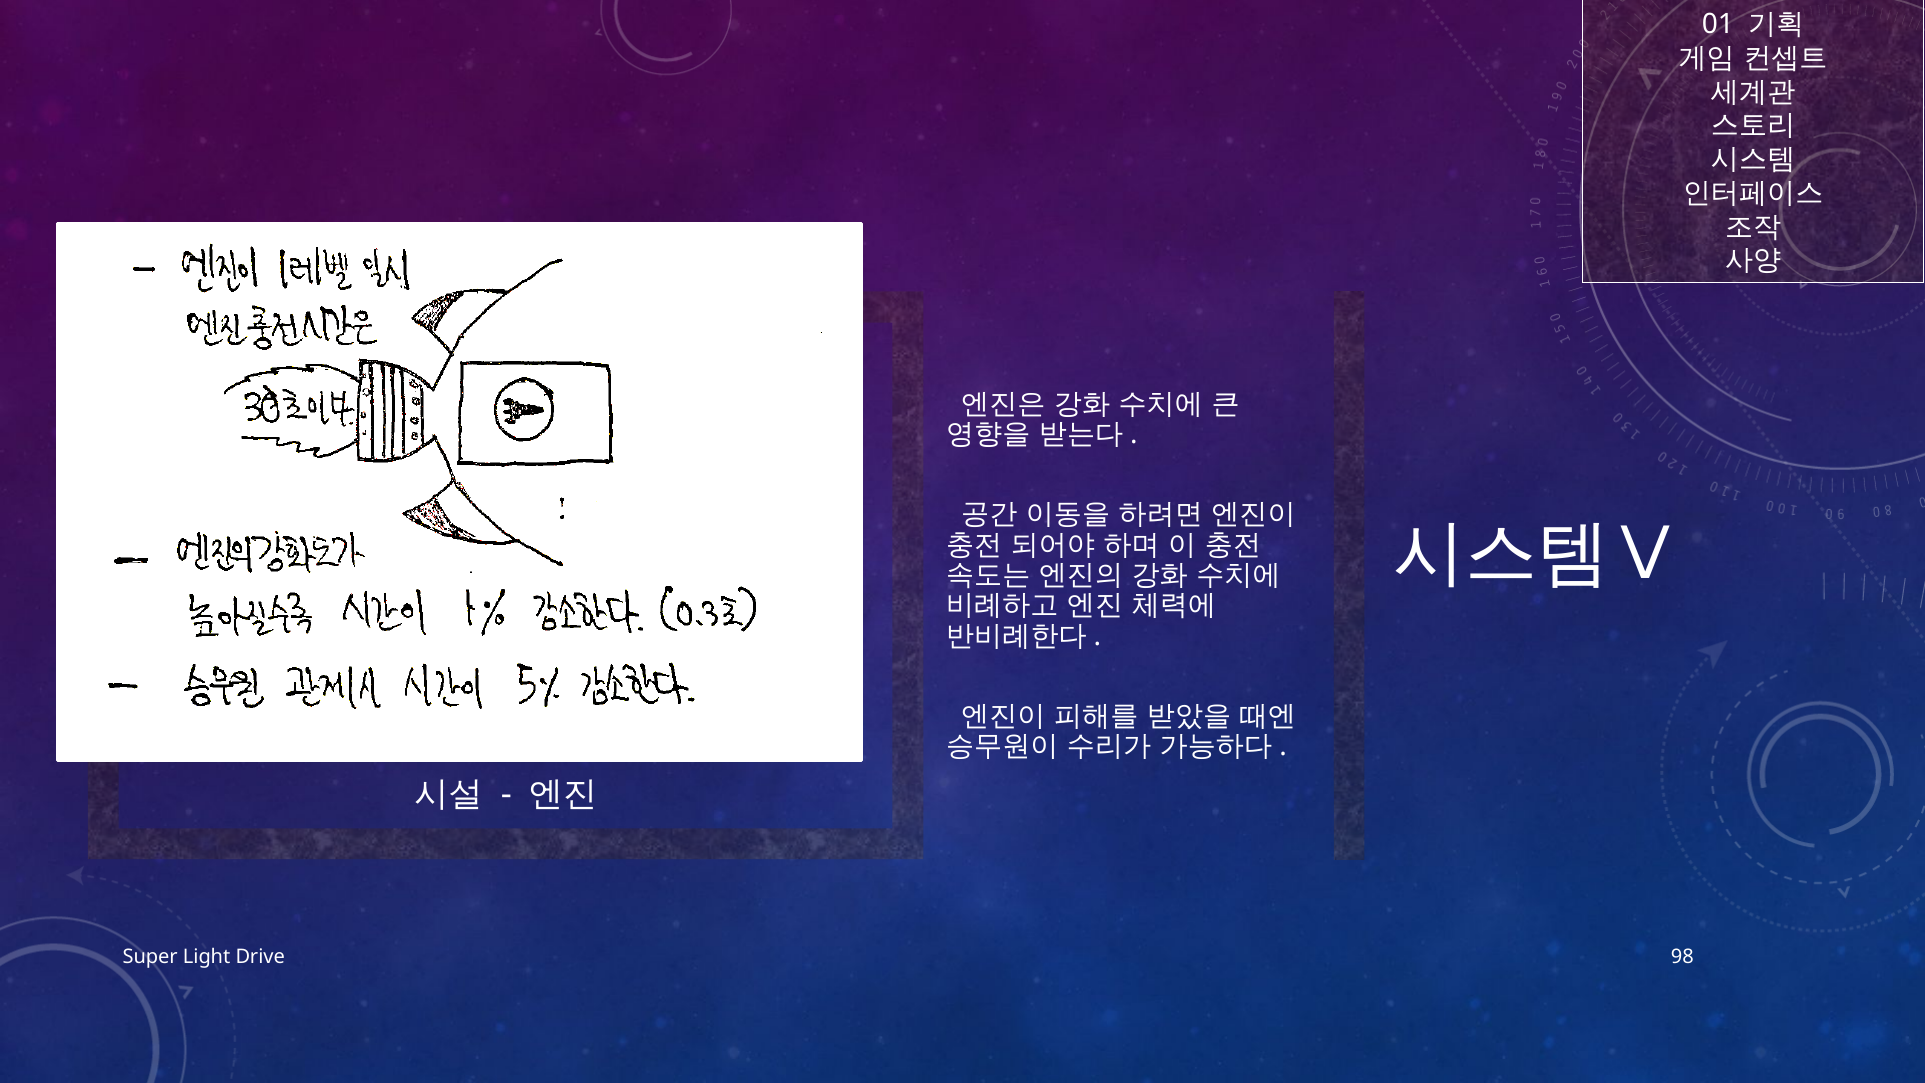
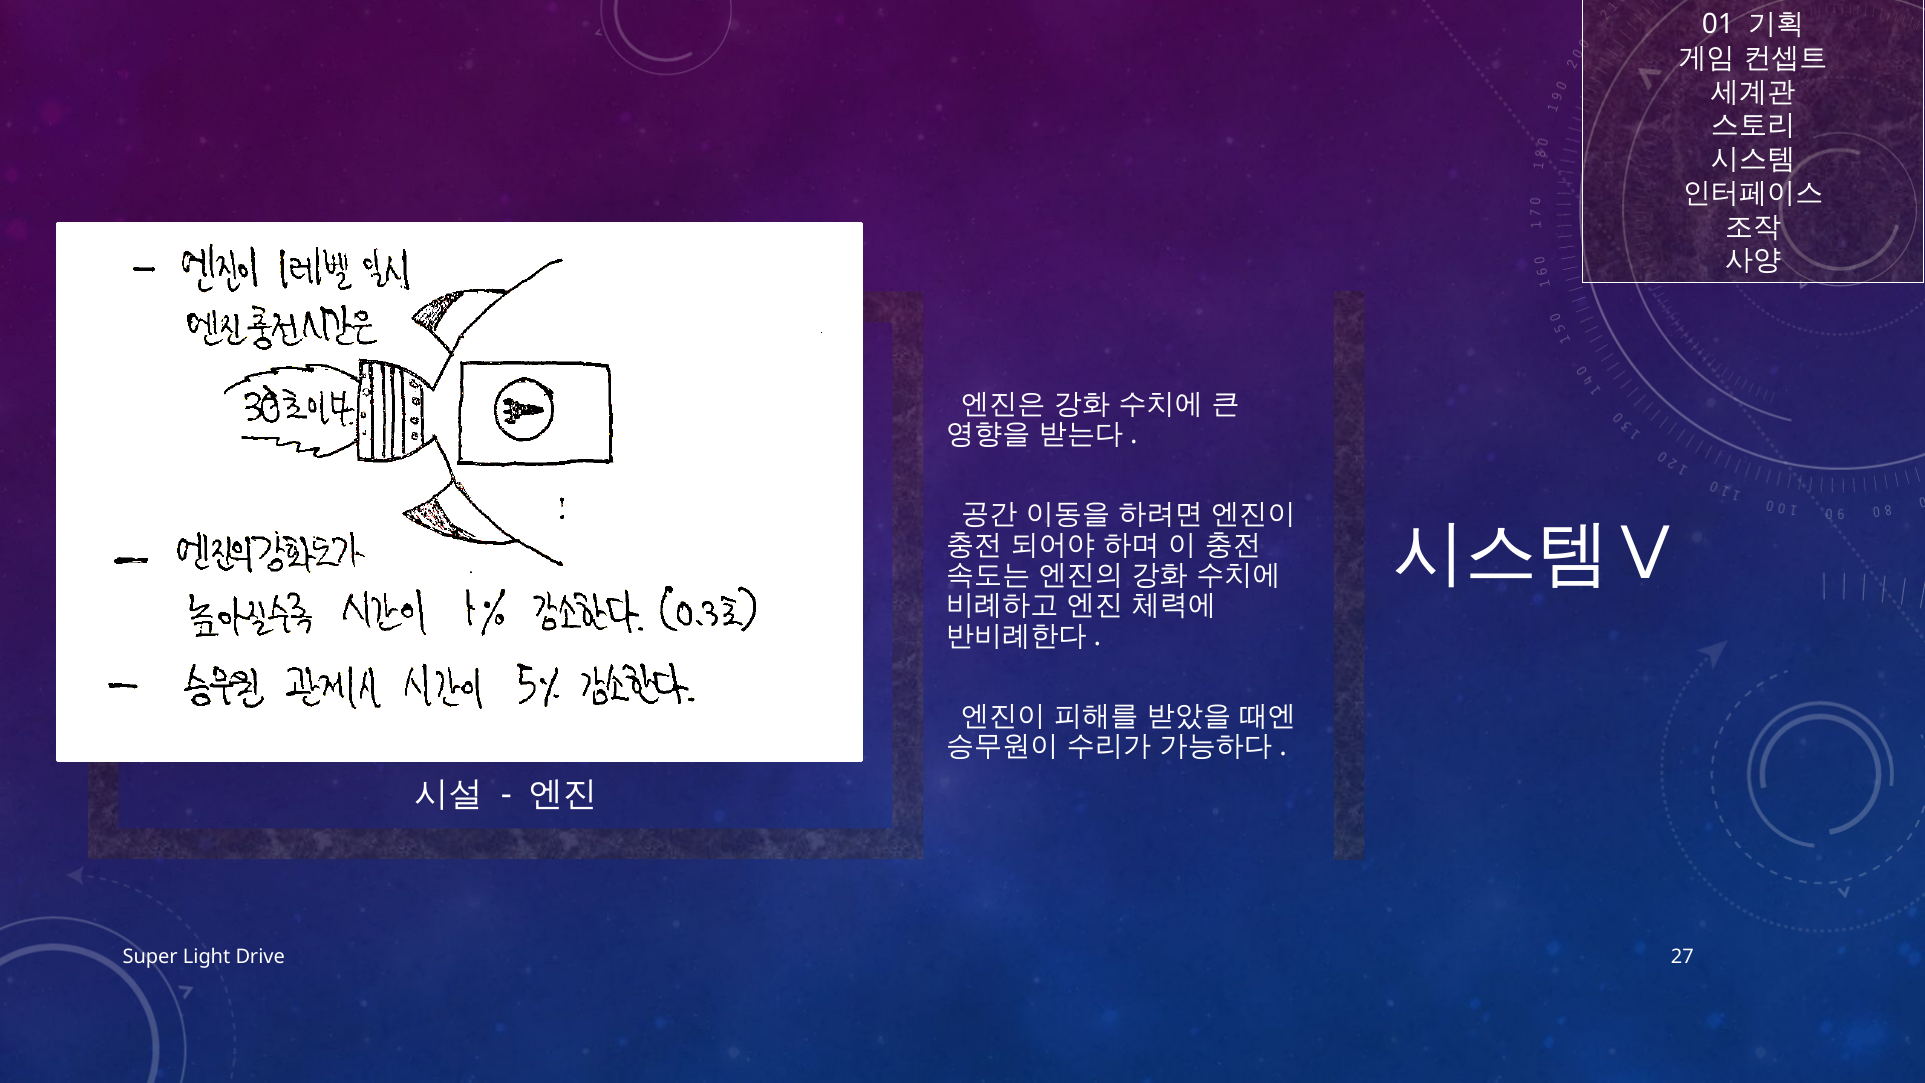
98: 98 -> 27
